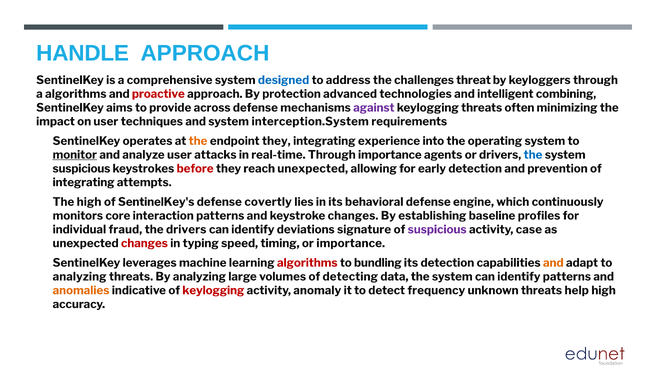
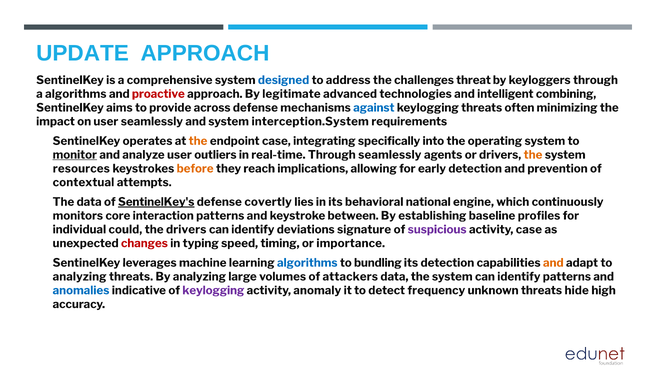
HANDLE: HANDLE -> UPDATE
protection: protection -> legitimate
against colour: purple -> blue
user techniques: techniques -> seamlessly
endpoint they: they -> case
experience: experience -> specifically
attacks: attacks -> outliers
Through importance: importance -> seamlessly
the at (533, 155) colour: blue -> orange
suspicious at (81, 169): suspicious -> resources
before colour: red -> orange
reach unexpected: unexpected -> implications
integrating at (84, 182): integrating -> contextual
The high: high -> data
SentinelKey's underline: none -> present
behavioral defense: defense -> national
keystroke changes: changes -> between
fraud: fraud -> could
algorithms at (307, 263) colour: red -> blue
detecting: detecting -> attackers
anomalies colour: orange -> blue
keylogging at (213, 290) colour: red -> purple
help: help -> hide
